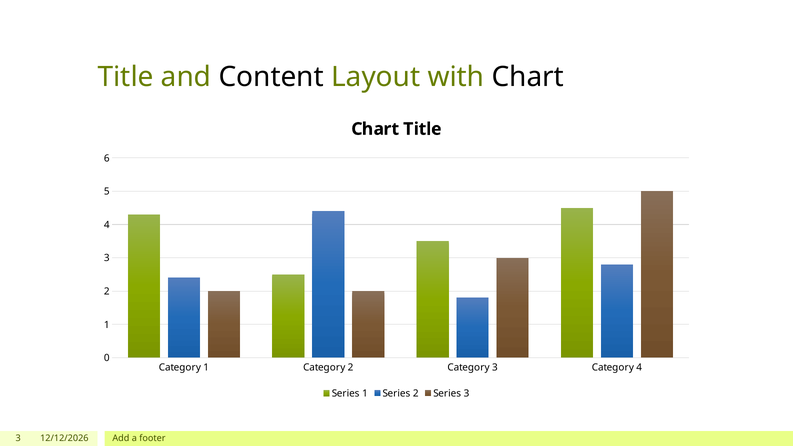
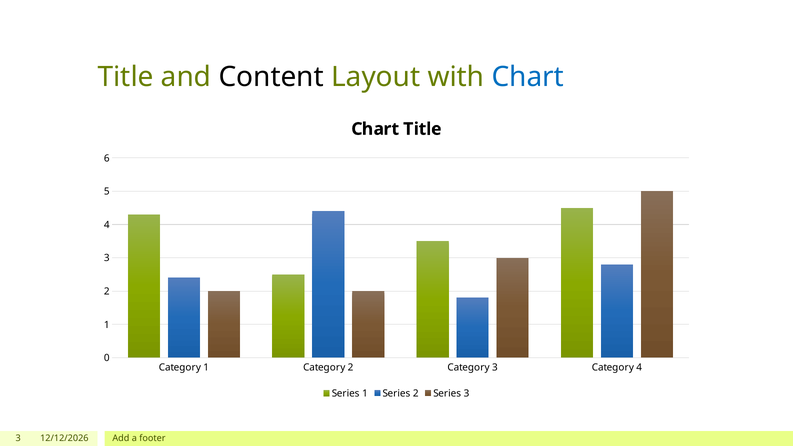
Chart at (528, 77) colour: black -> blue
